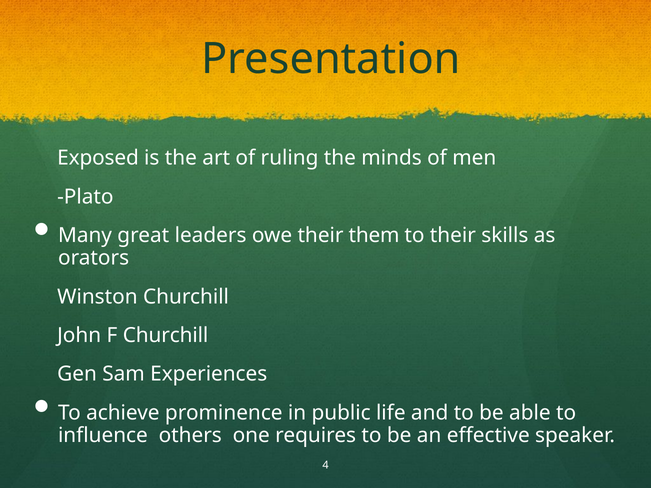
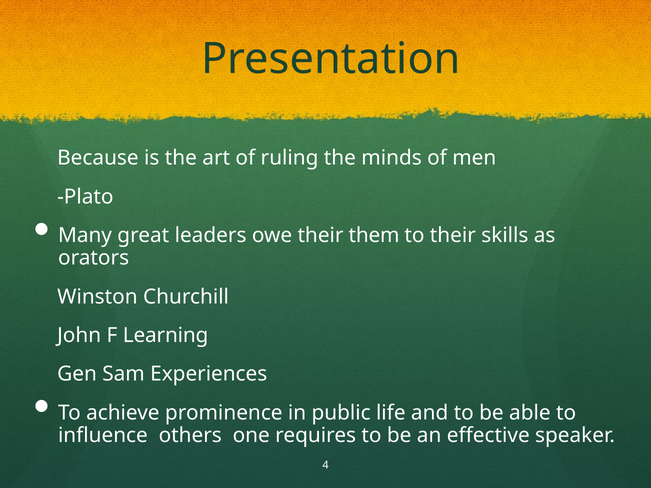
Exposed: Exposed -> Because
F Churchill: Churchill -> Learning
